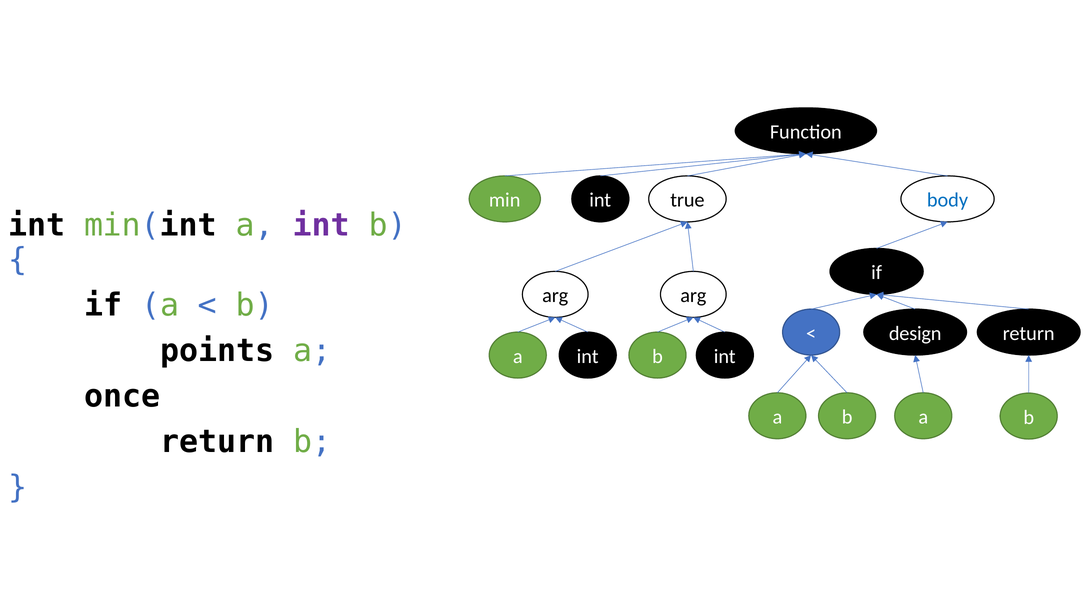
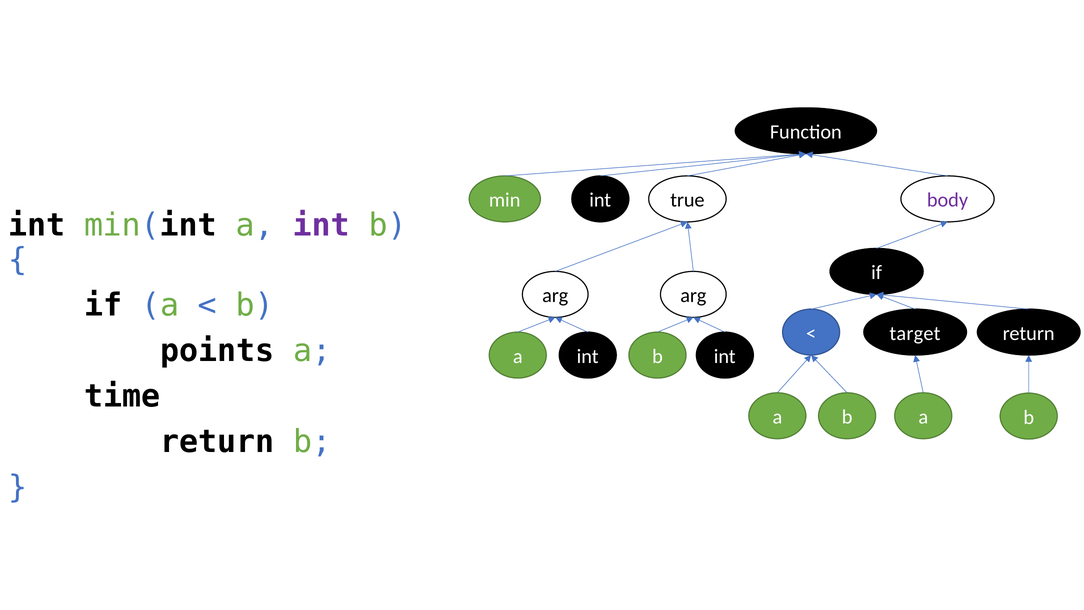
body colour: blue -> purple
design: design -> target
once: once -> time
